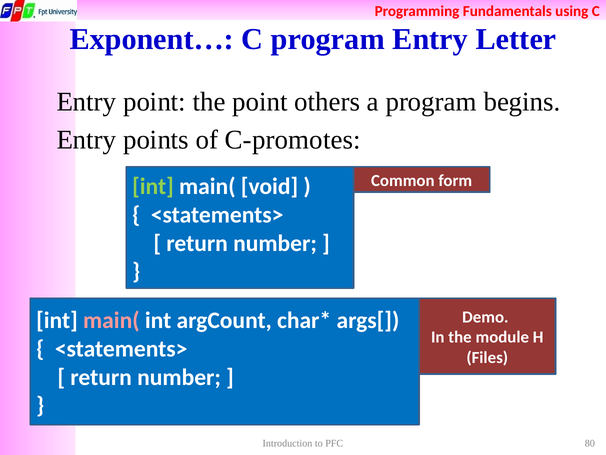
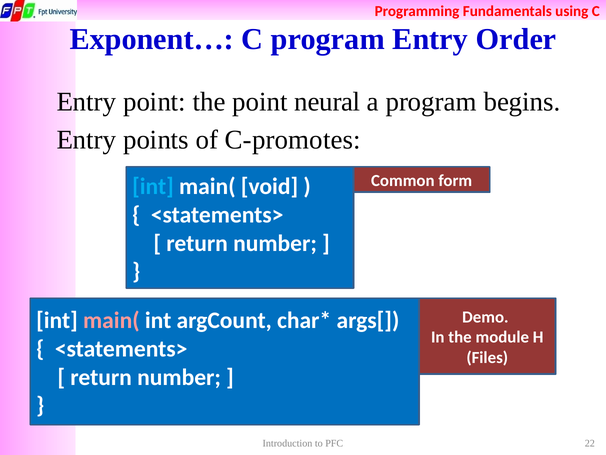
Letter: Letter -> Order
others: others -> neural
int at (153, 186) colour: light green -> light blue
80: 80 -> 22
